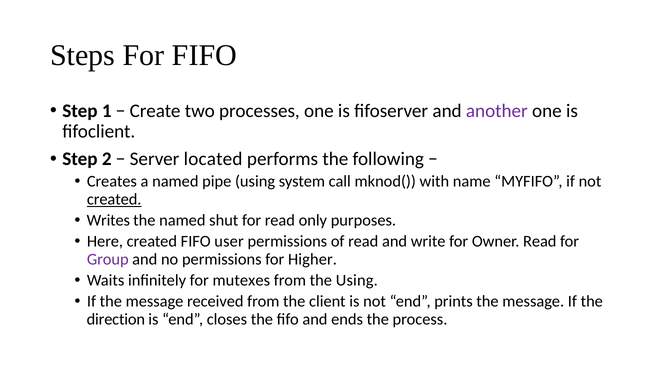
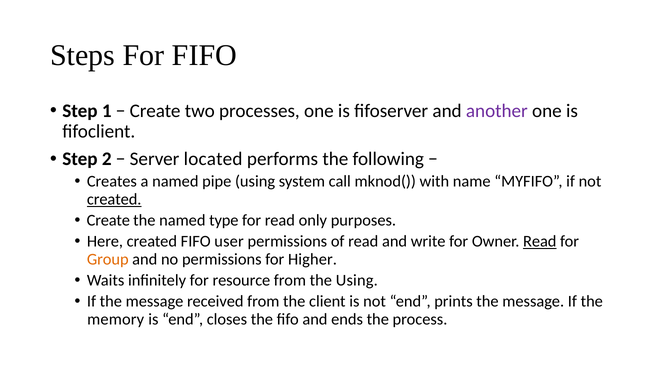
Writes at (108, 220): Writes -> Create
shut: shut -> type
Read at (540, 242) underline: none -> present
Group colour: purple -> orange
mutexes: mutexes -> resource
direction: direction -> memory
